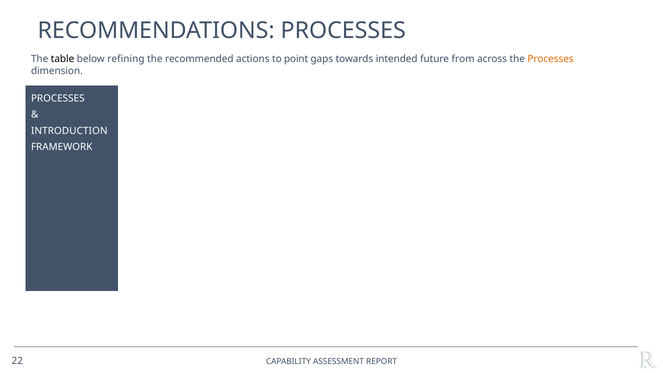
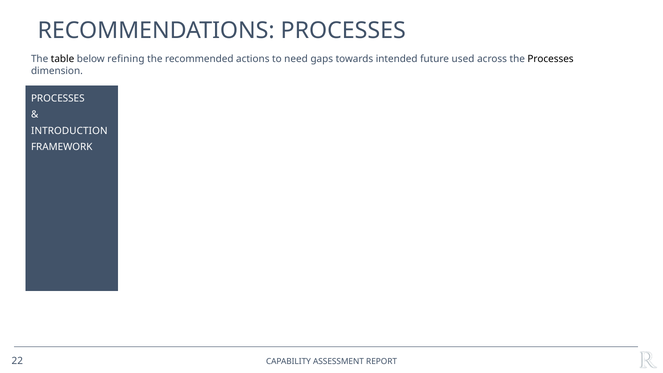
point: point -> need
from: from -> used
Processes at (551, 59) colour: orange -> black
